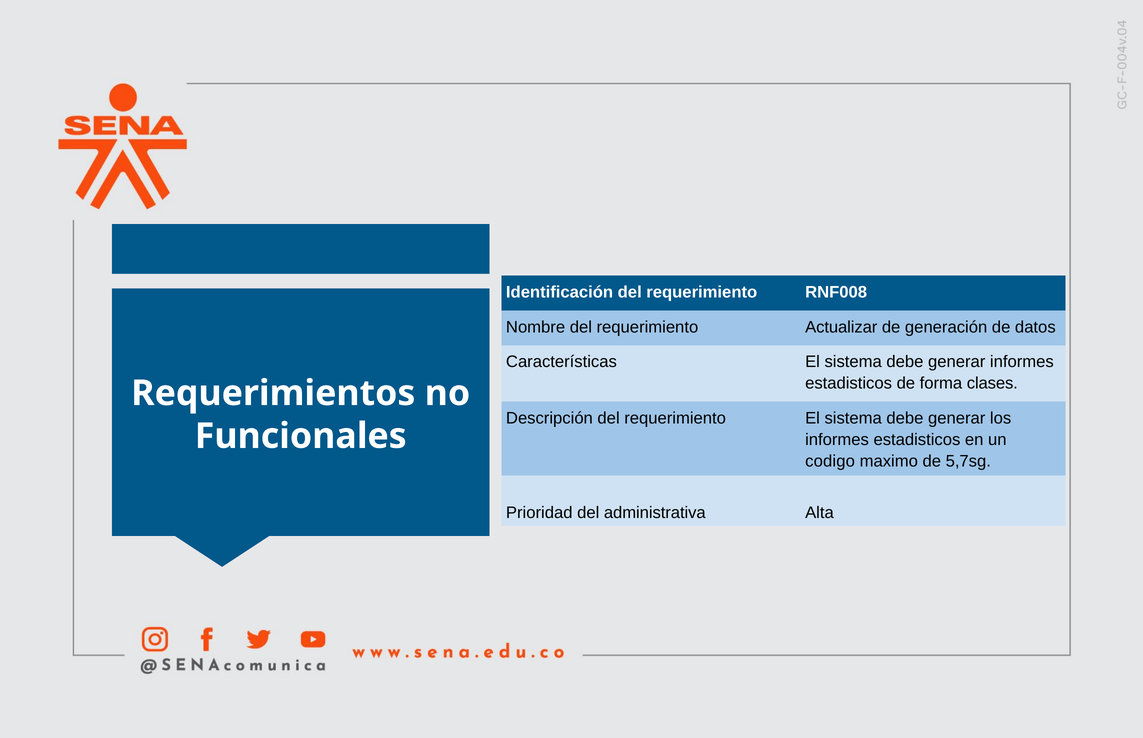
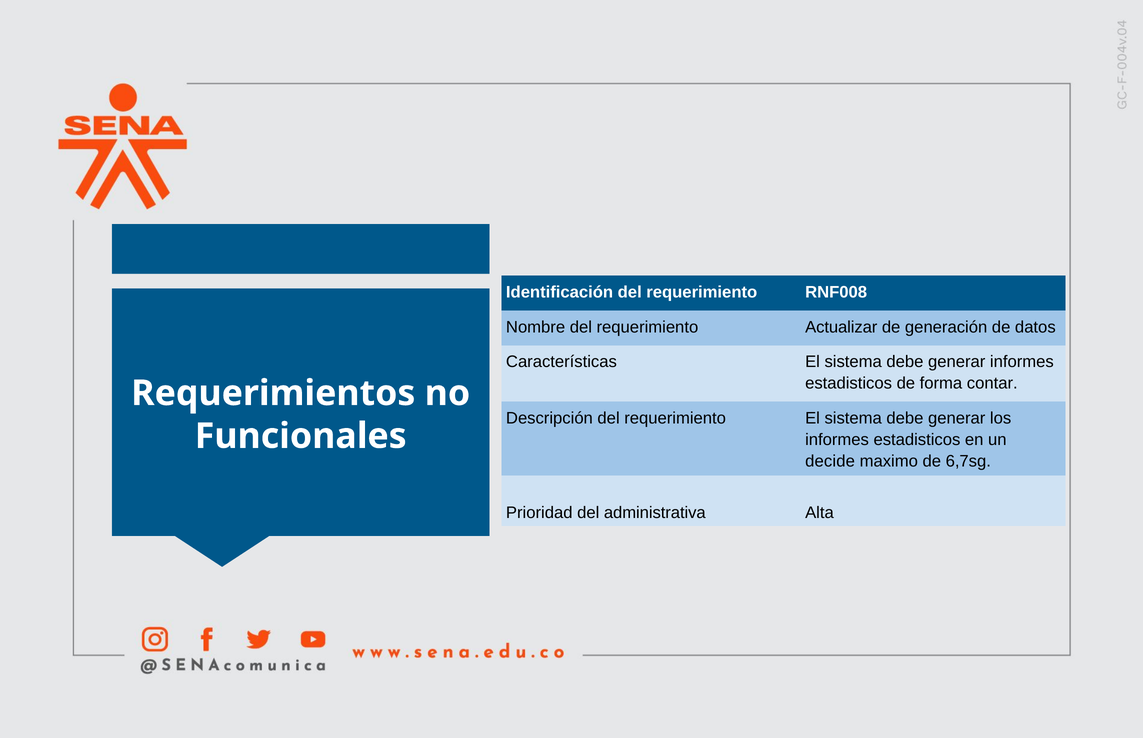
clases: clases -> contar
codigo: codigo -> decide
5,7sg: 5,7sg -> 6,7sg
